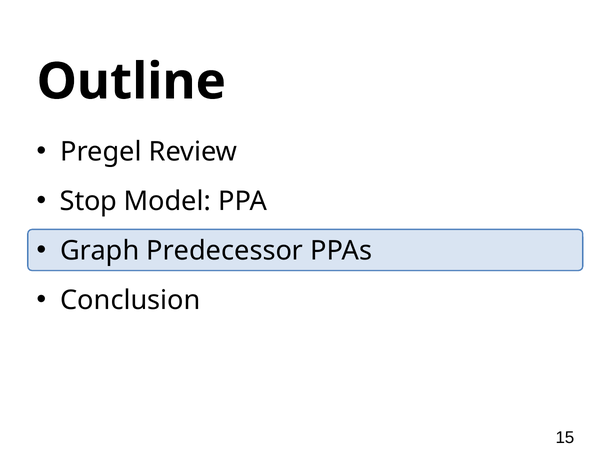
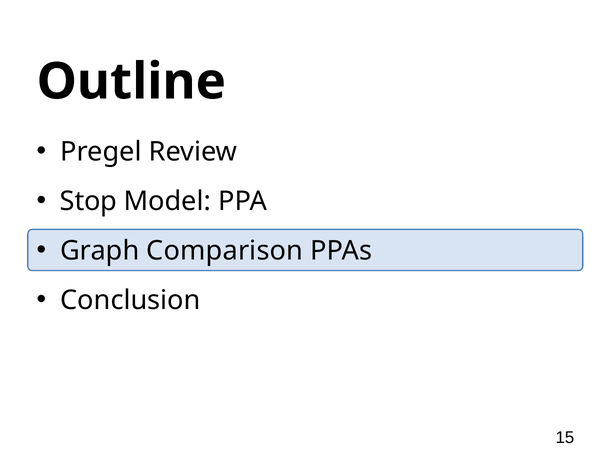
Predecessor: Predecessor -> Comparison
